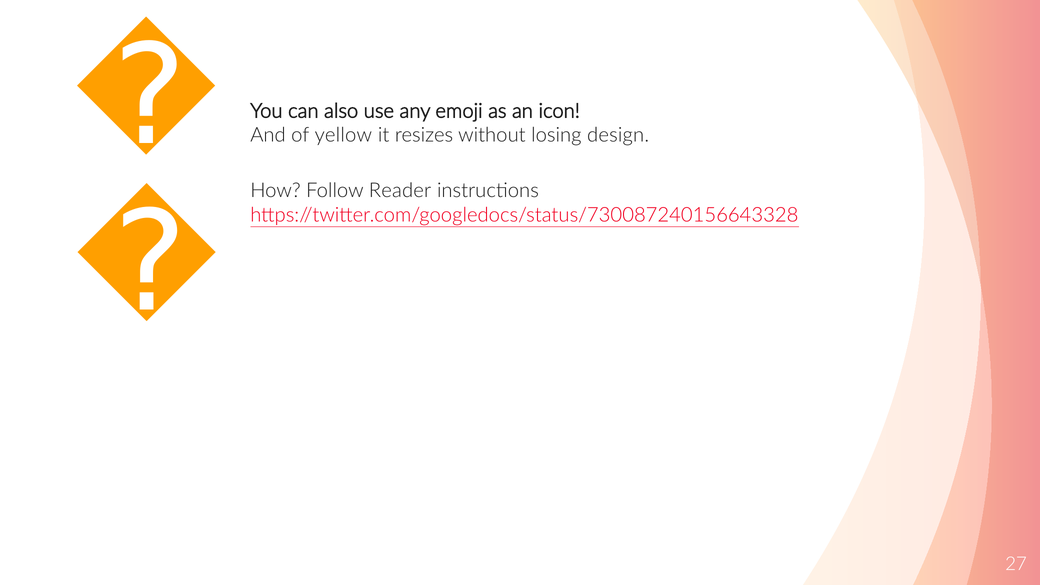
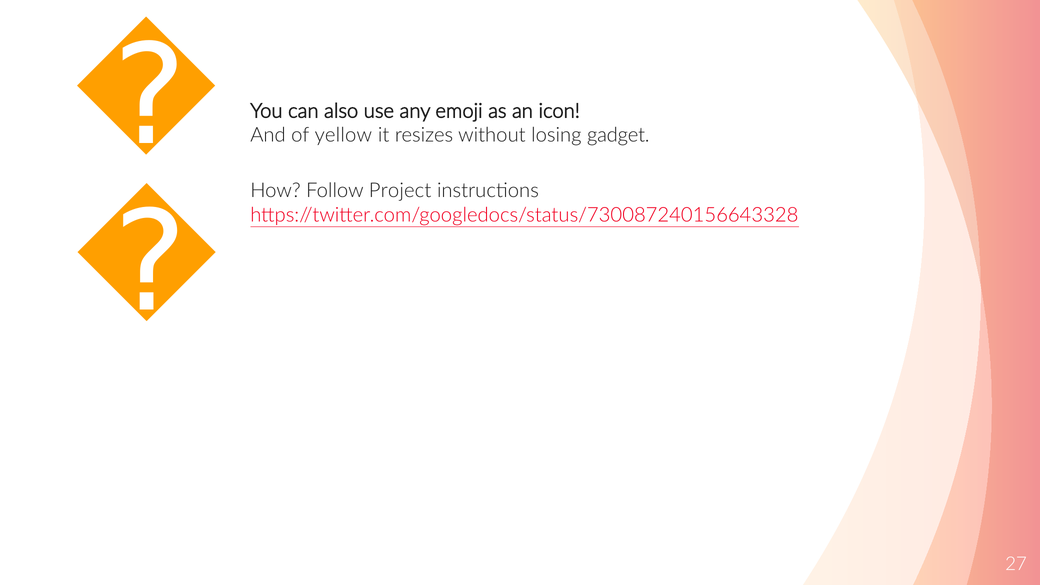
design: design -> gadget
Reader: Reader -> Project
